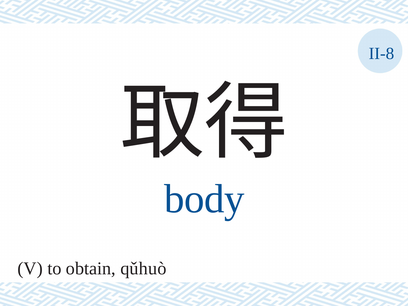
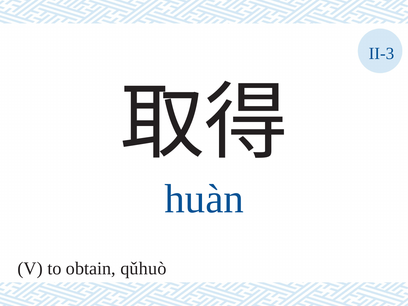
II-8: II-8 -> II-3
body: body -> huàn
